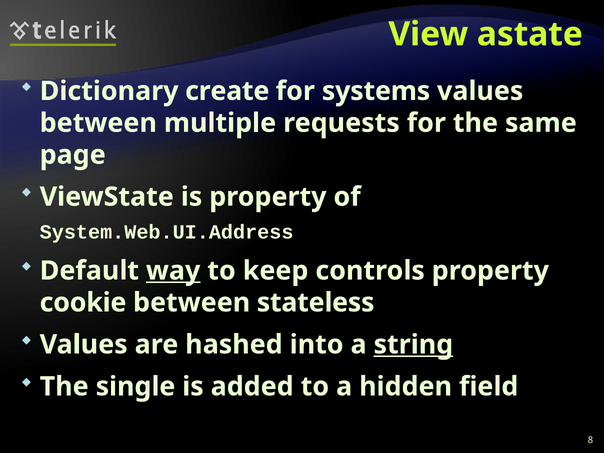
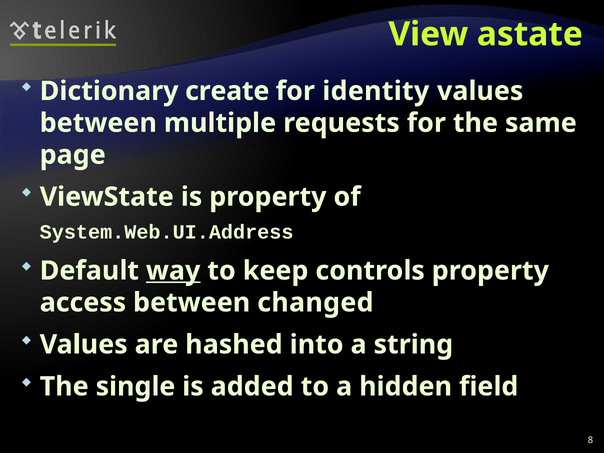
systems: systems -> identity
cookie: cookie -> access
stateless: stateless -> changed
string underline: present -> none
